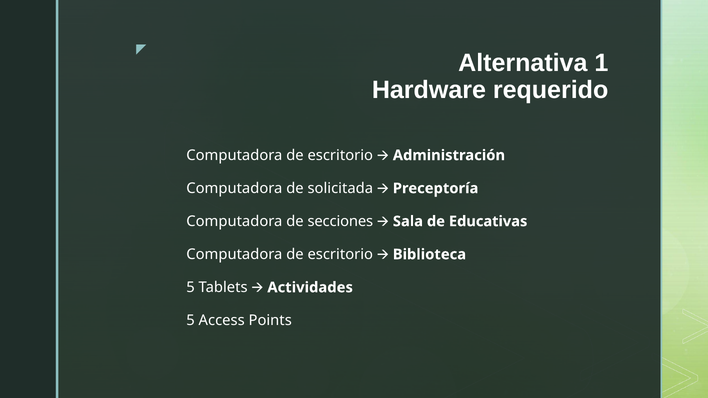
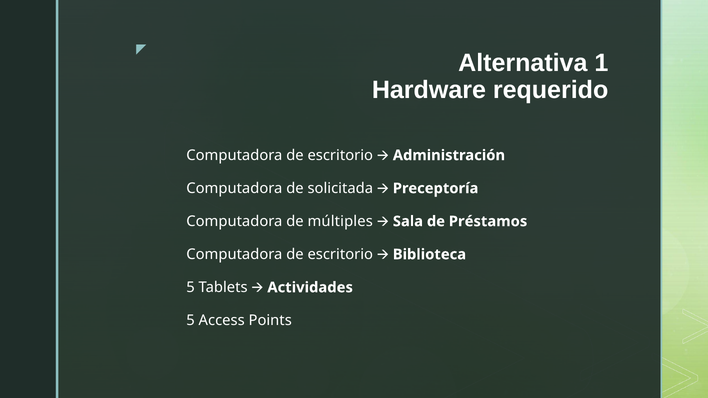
secciones: secciones -> múltiples
Educativas: Educativas -> Préstamos
